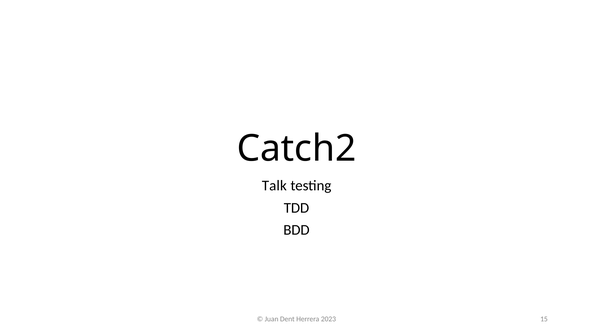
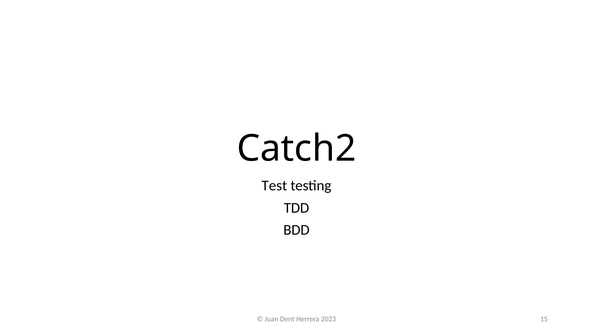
Talk: Talk -> Test
